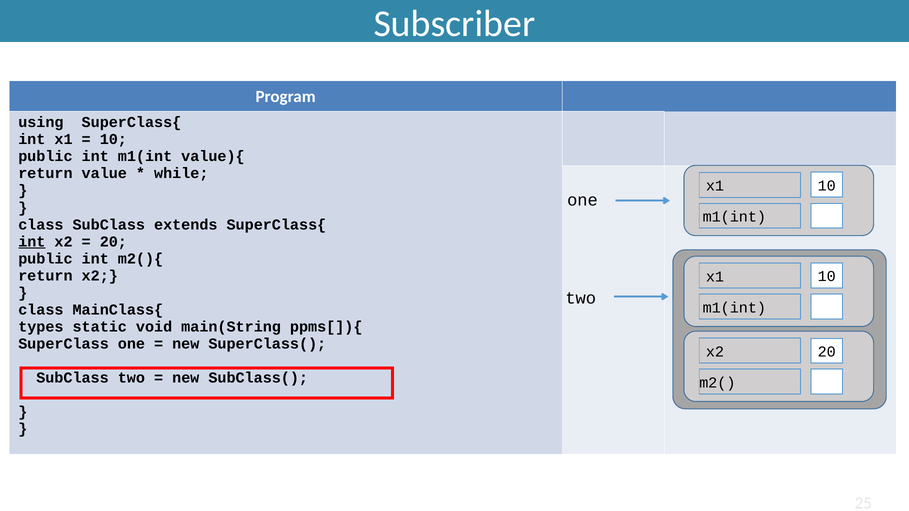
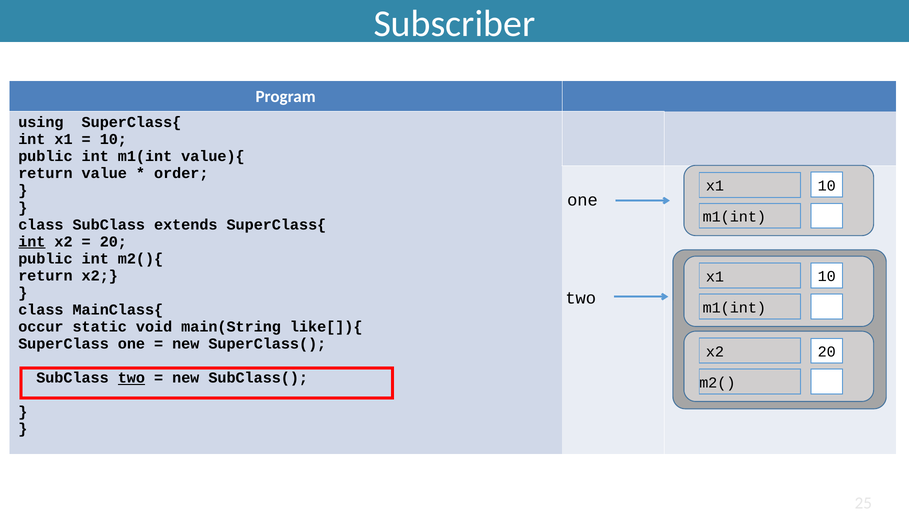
while: while -> order
types: types -> occur
ppms[]){: ppms[]){ -> like[]){
two at (131, 378) underline: none -> present
